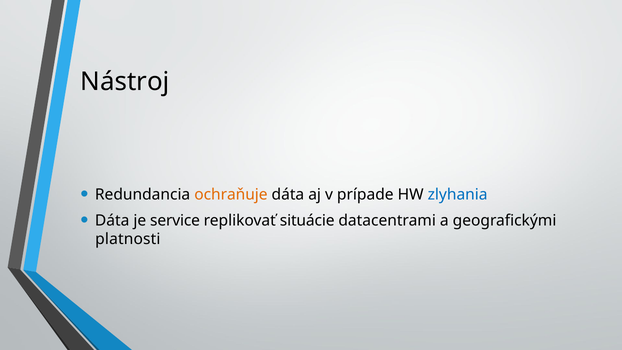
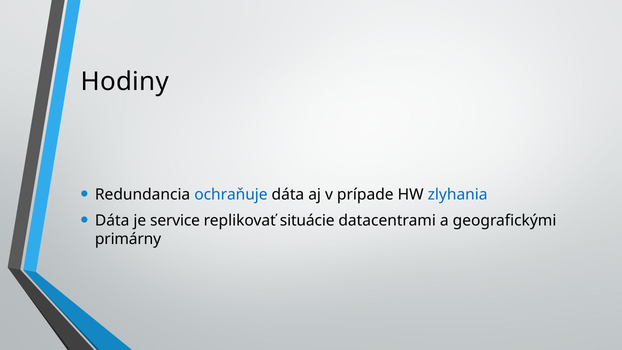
Nástroj: Nástroj -> Hodiny
ochraňuje colour: orange -> blue
platnosti: platnosti -> primárny
